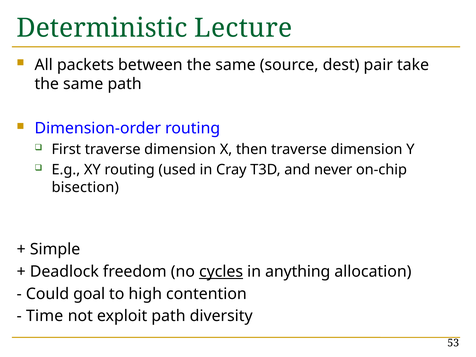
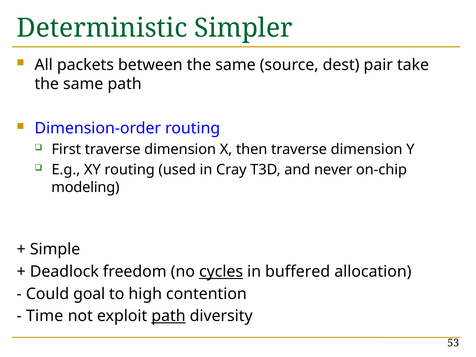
Lecture: Lecture -> Simpler
bisection: bisection -> modeling
anything: anything -> buffered
path at (169, 316) underline: none -> present
